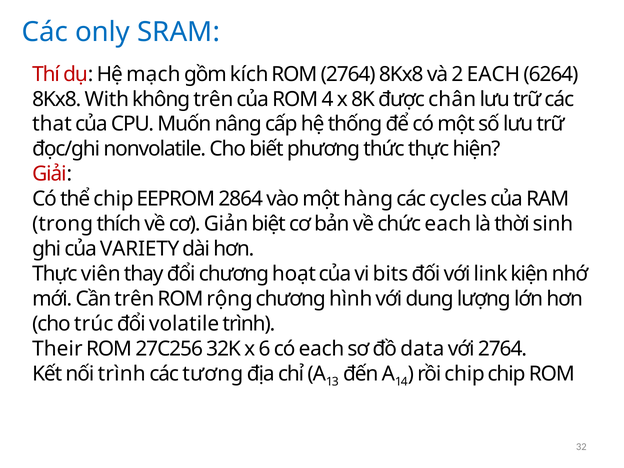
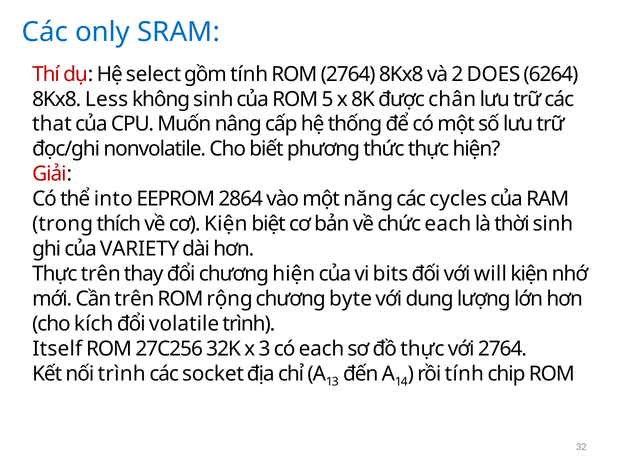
mạch: mạch -> select
gồm kích: kích -> tính
2 EACH: EACH -> DOES
With: With -> Less
không trên: trên -> sinh
4: 4 -> 5
thể chip: chip -> into
hàng: hàng -> năng
cơ Giản: Giản -> Kiện
Thực viên: viên -> trên
chương hoạt: hoạt -> hiện
link: link -> will
hình: hình -> byte
trúc: trúc -> kích
Their: Their -> Itself
6: 6 -> 3
đồ data: data -> thực
tương: tương -> socket
rồi chip: chip -> tính
